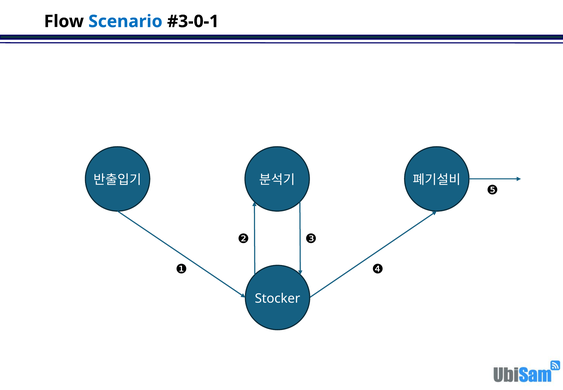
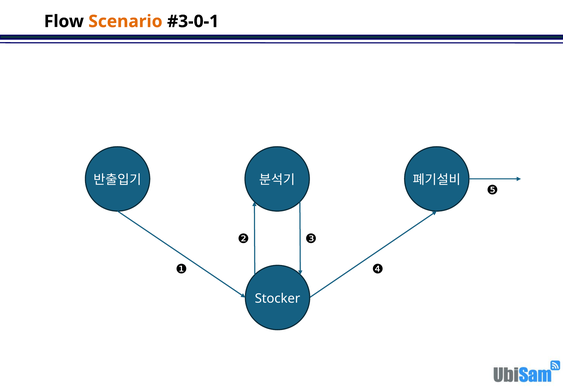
Scenario colour: blue -> orange
